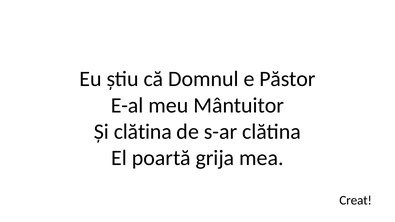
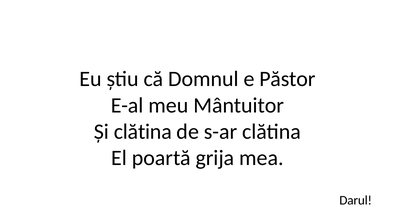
Creat: Creat -> Darul
